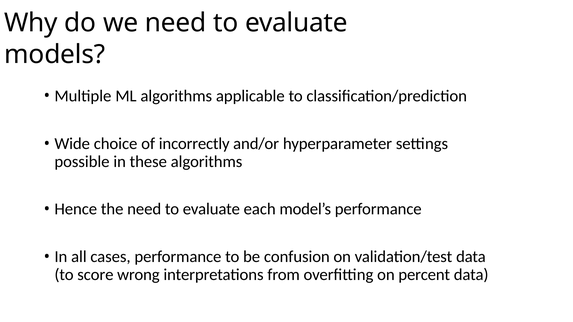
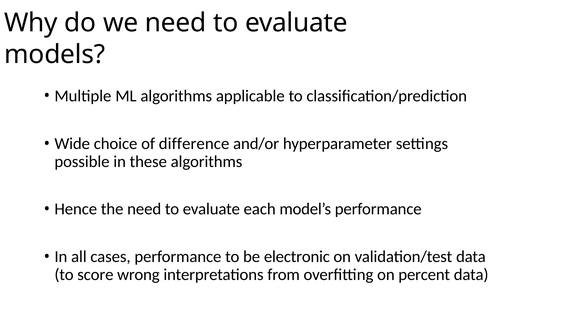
incorrectly: incorrectly -> difference
confusion: confusion -> electronic
